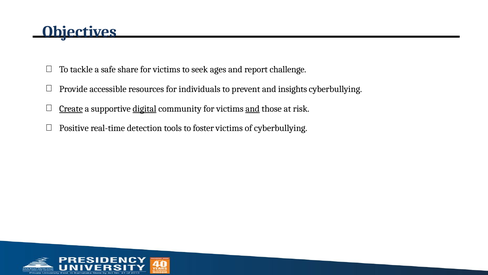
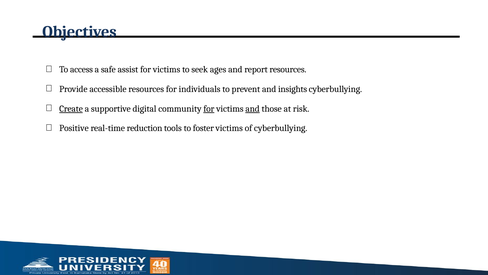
tackle: tackle -> access
share: share -> assist
report challenge: challenge -> resources
digital underline: present -> none
for at (209, 108) underline: none -> present
detection: detection -> reduction
